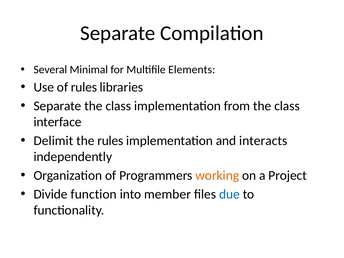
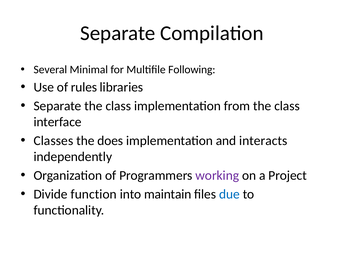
Elements: Elements -> Following
Delimit: Delimit -> Classes
the rules: rules -> does
working colour: orange -> purple
member: member -> maintain
